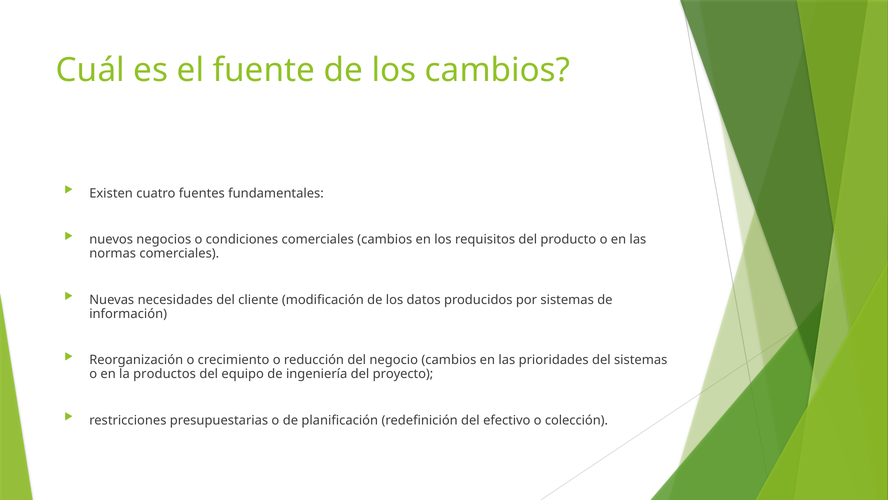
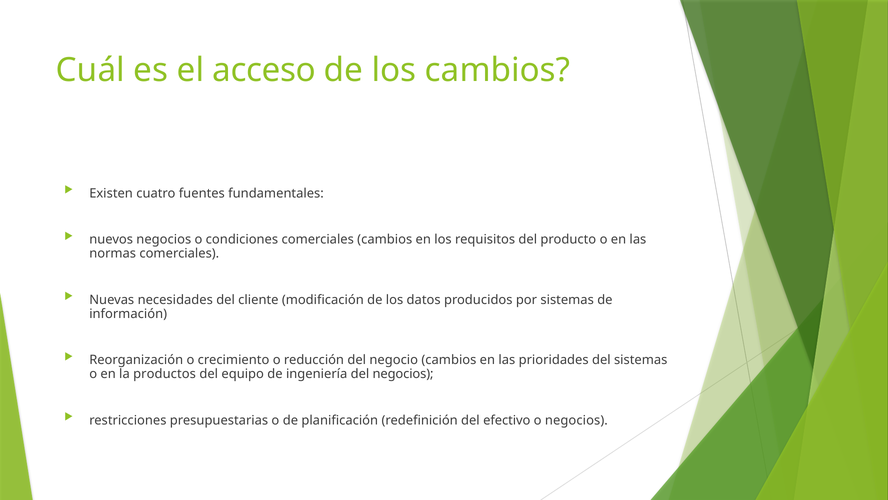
fuente: fuente -> acceso
del proyecto: proyecto -> negocios
o colección: colección -> negocios
